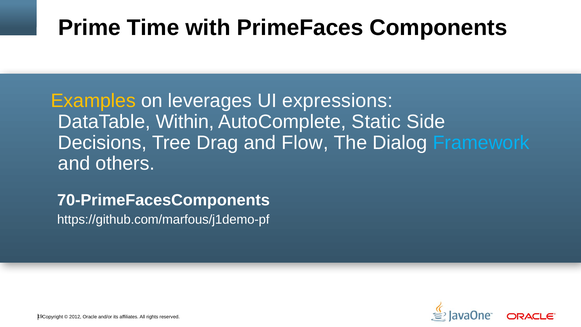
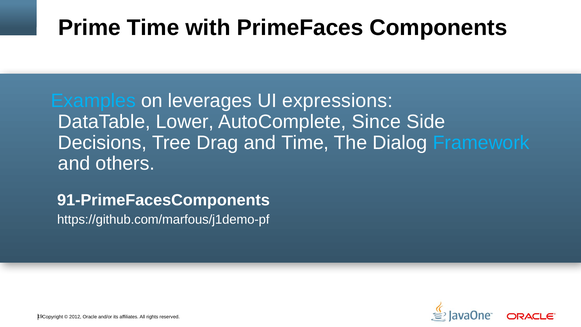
Examples colour: yellow -> light blue
Within: Within -> Lower
Static: Static -> Since
and Flow: Flow -> Time
70-PrimeFacesComponents: 70-PrimeFacesComponents -> 91-PrimeFacesComponents
